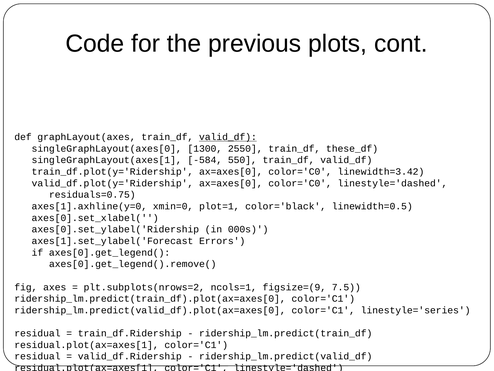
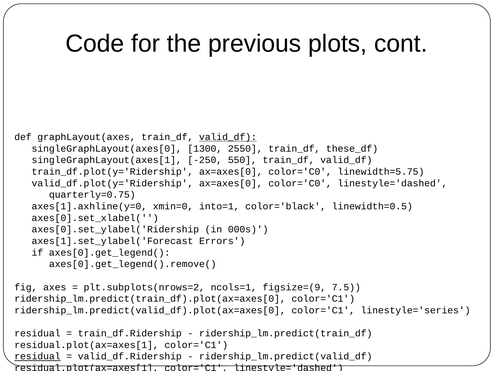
-584: -584 -> -250
linewidth=3.42: linewidth=3.42 -> linewidth=5.75
residuals=0.75: residuals=0.75 -> quarterly=0.75
plot=1: plot=1 -> into=1
residual at (37, 356) underline: none -> present
